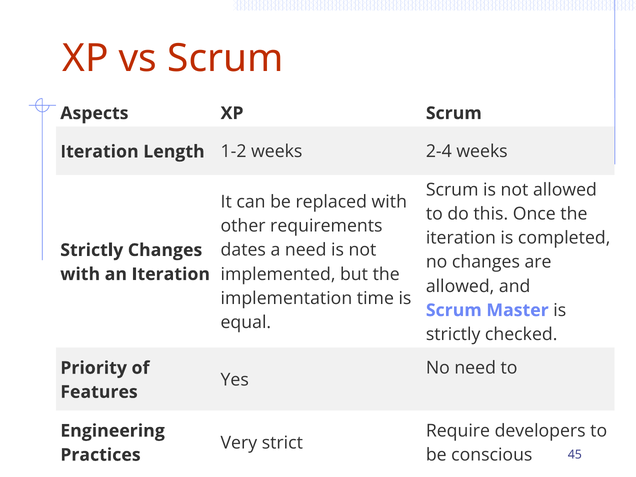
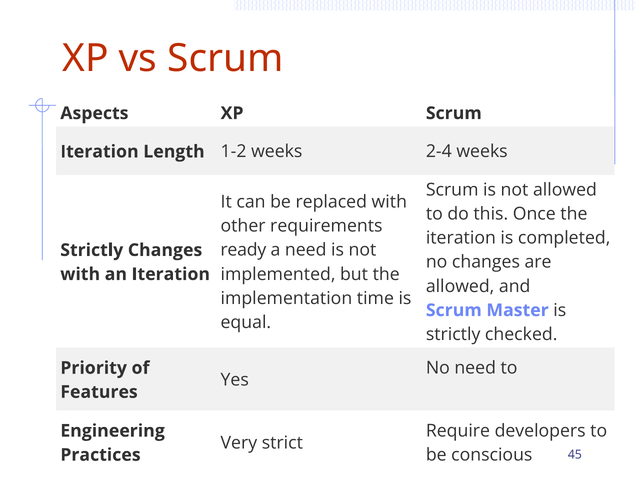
dates: dates -> ready
